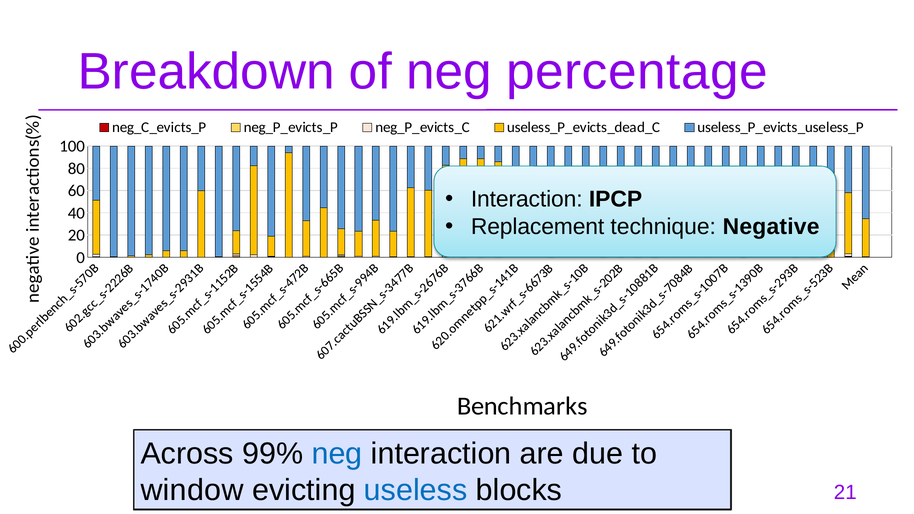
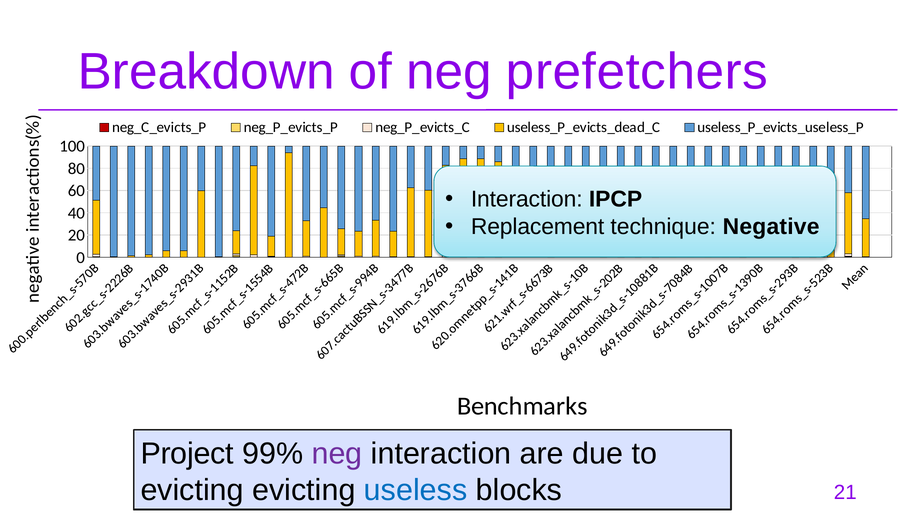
percentage: percentage -> prefetchers
Across: Across -> Project
neg at (337, 454) colour: blue -> purple
window at (192, 490): window -> evicting
